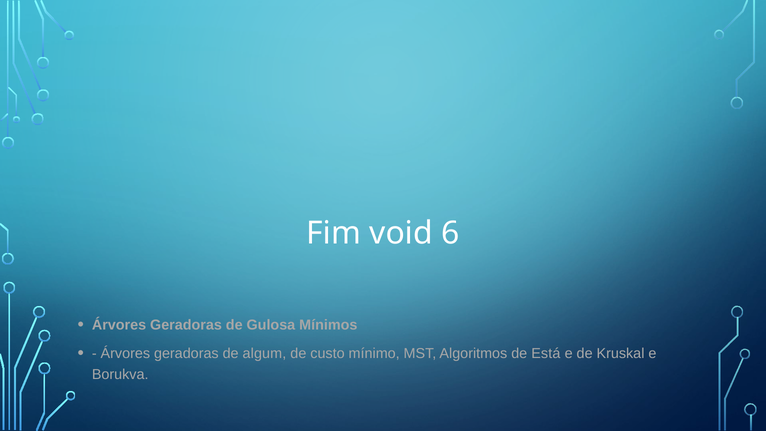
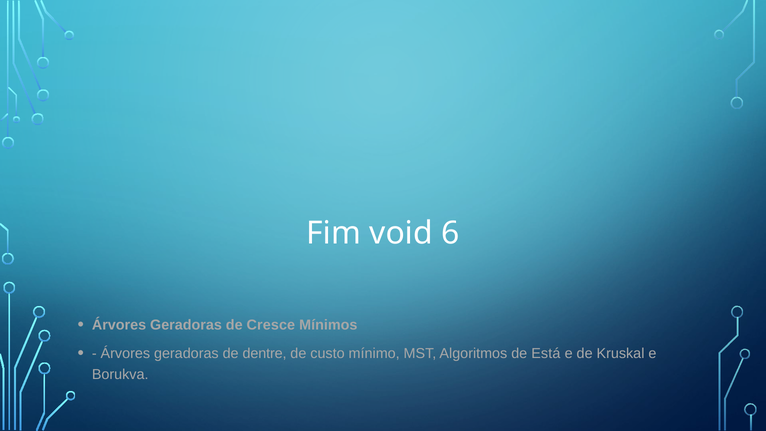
Gulosa: Gulosa -> Cresce
algum: algum -> dentre
